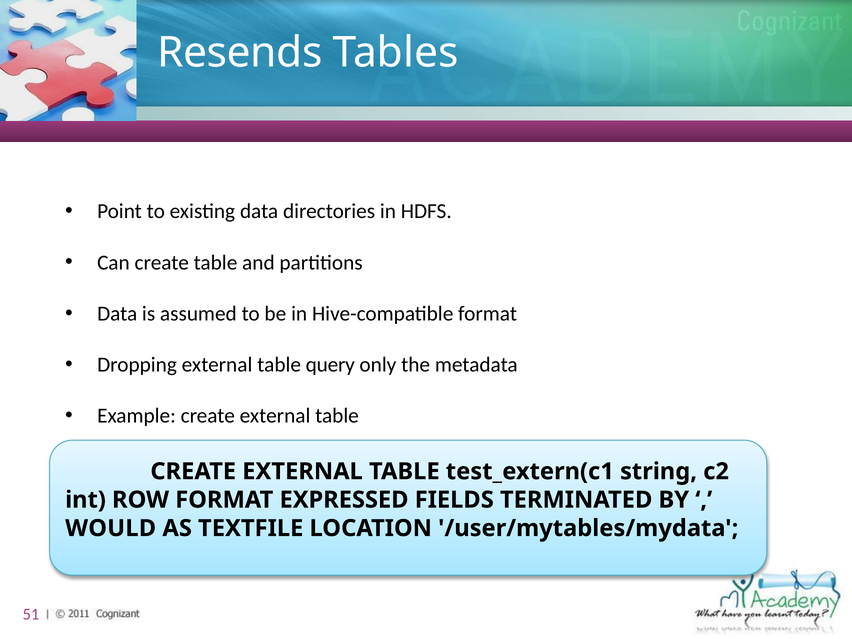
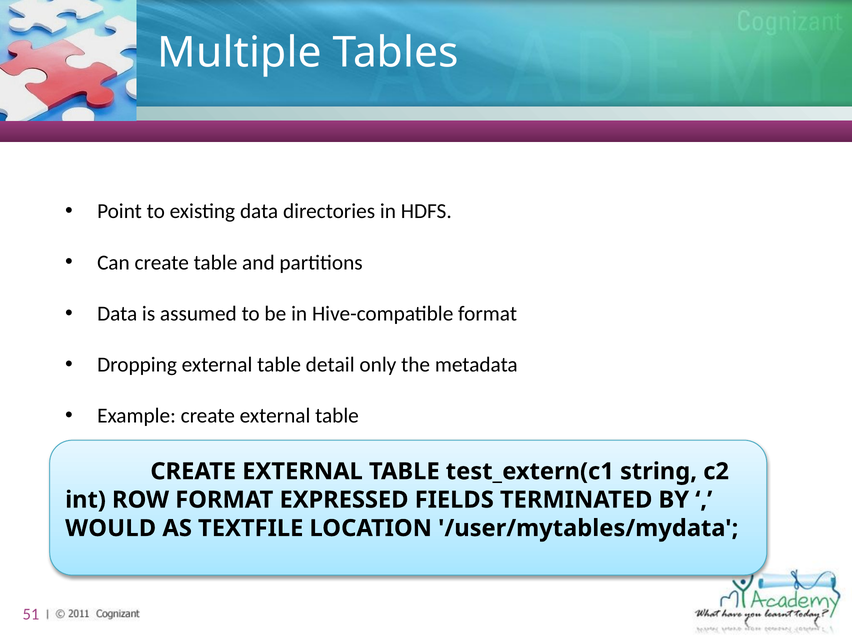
Resends: Resends -> Multiple
query: query -> detail
